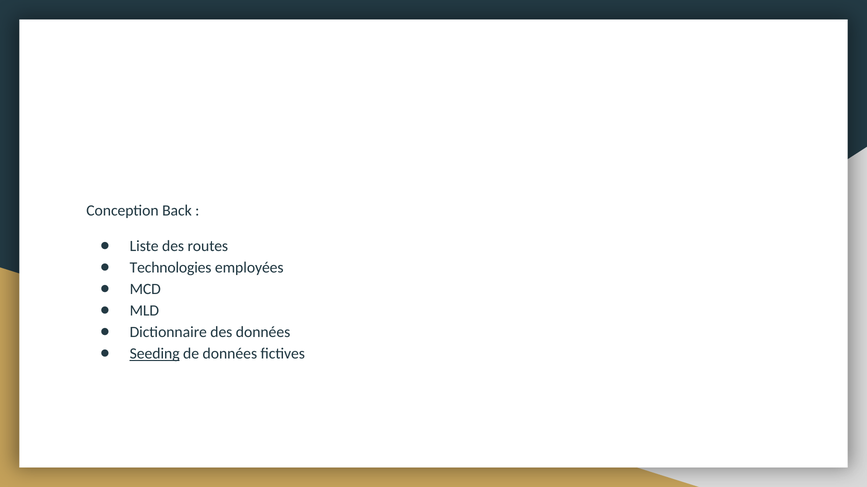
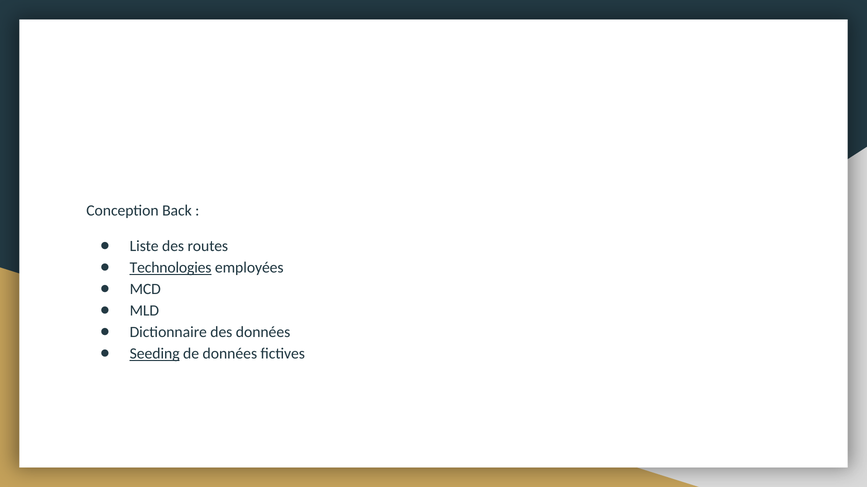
Technologies underline: none -> present
